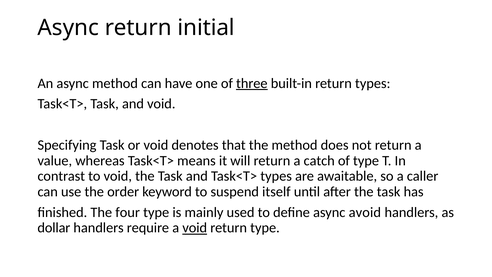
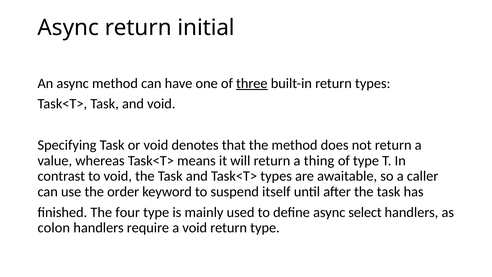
catch: catch -> thing
avoid: avoid -> select
dollar: dollar -> colon
void at (195, 228) underline: present -> none
